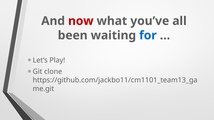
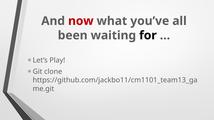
for colour: blue -> black
